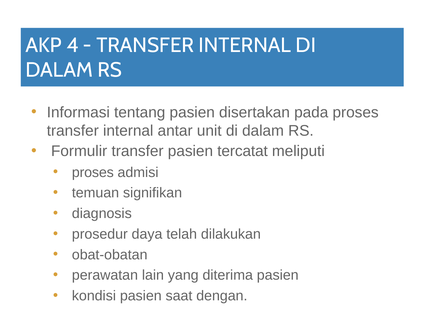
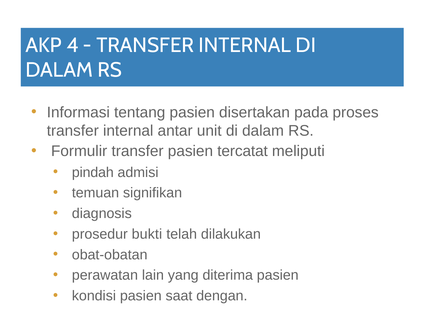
proses at (93, 172): proses -> pindah
daya: daya -> bukti
